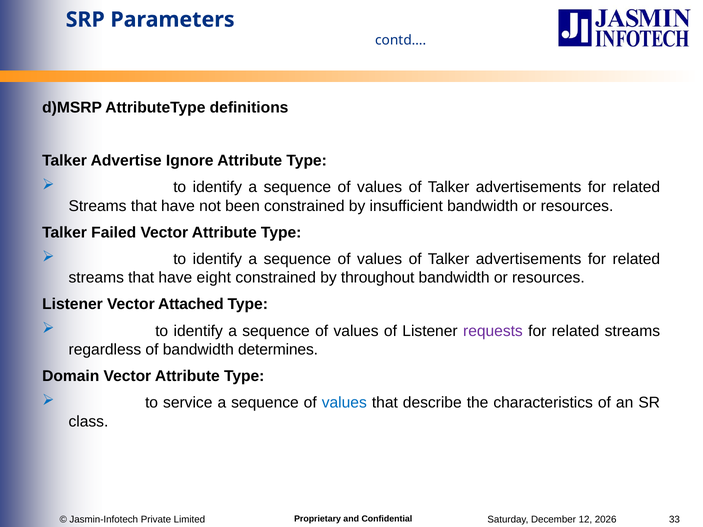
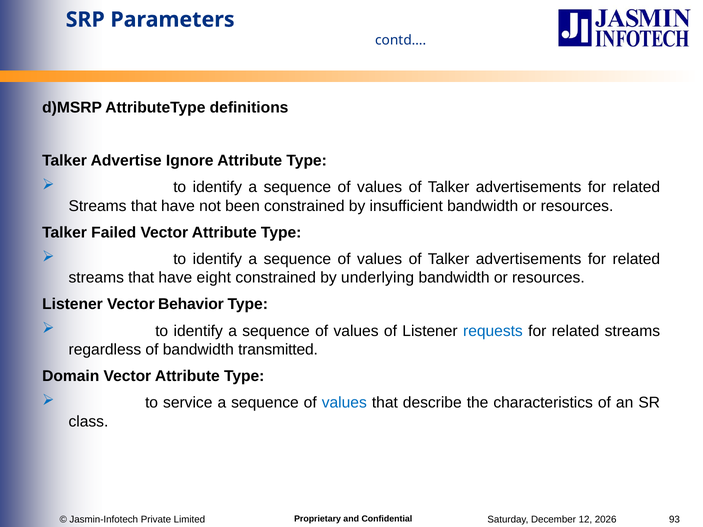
throughout: throughout -> underlying
Attached: Attached -> Behavior
requests colour: purple -> blue
determines: determines -> transmitted
33: 33 -> 93
